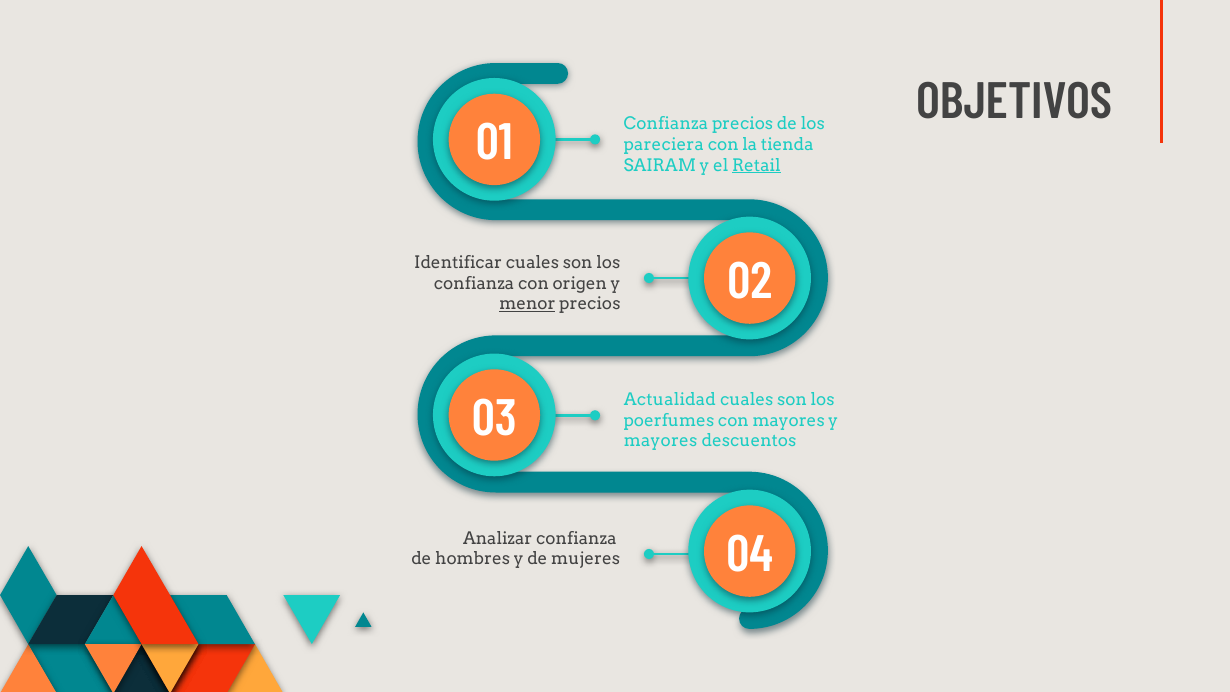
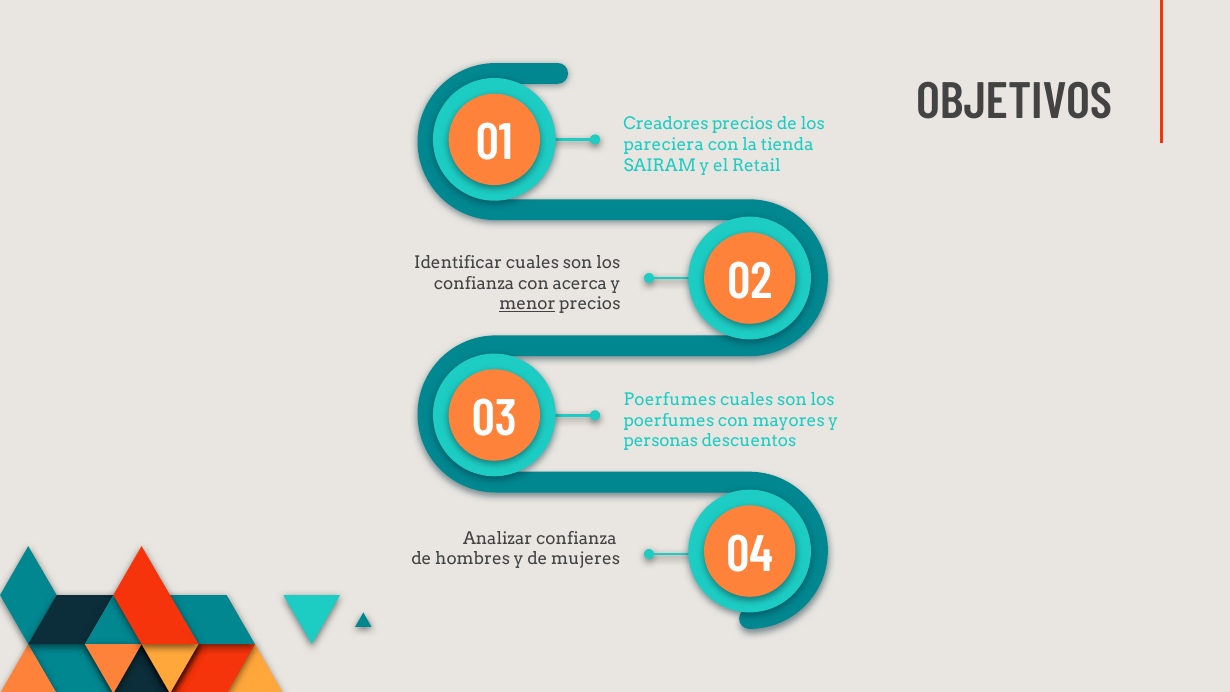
Confianza at (666, 124): Confianza -> Creadores
Retail underline: present -> none
origen: origen -> acerca
Actualidad at (670, 400): Actualidad -> Poerfumes
mayores at (661, 441): mayores -> personas
